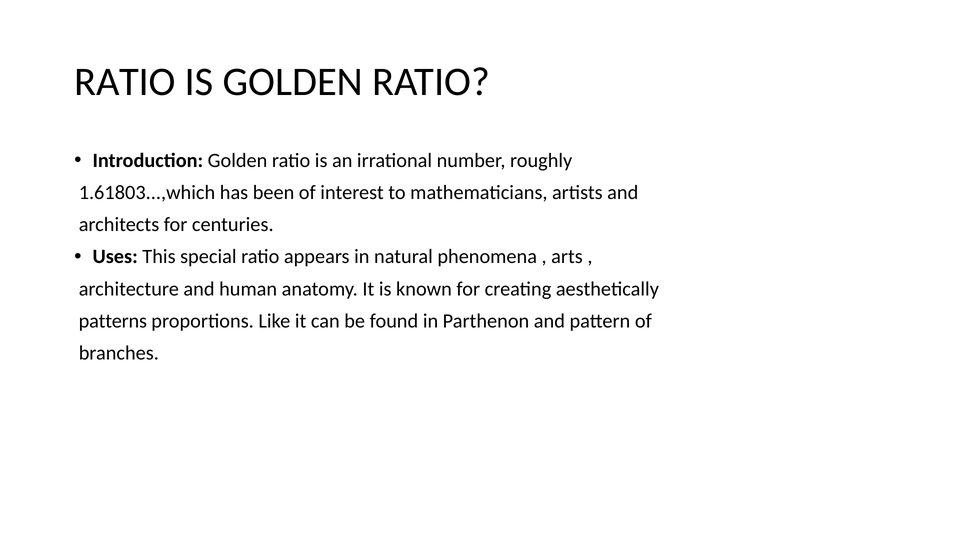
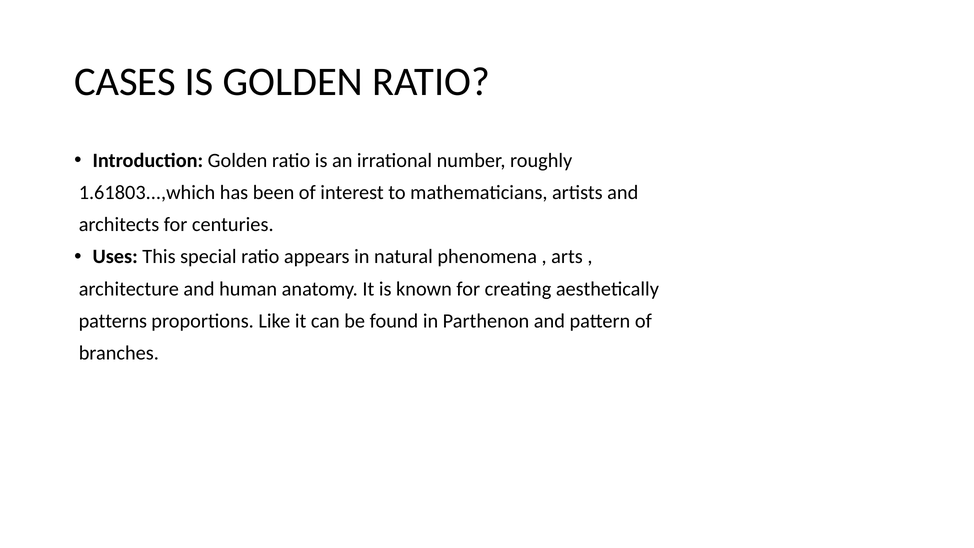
RATIO at (125, 82): RATIO -> CASES
